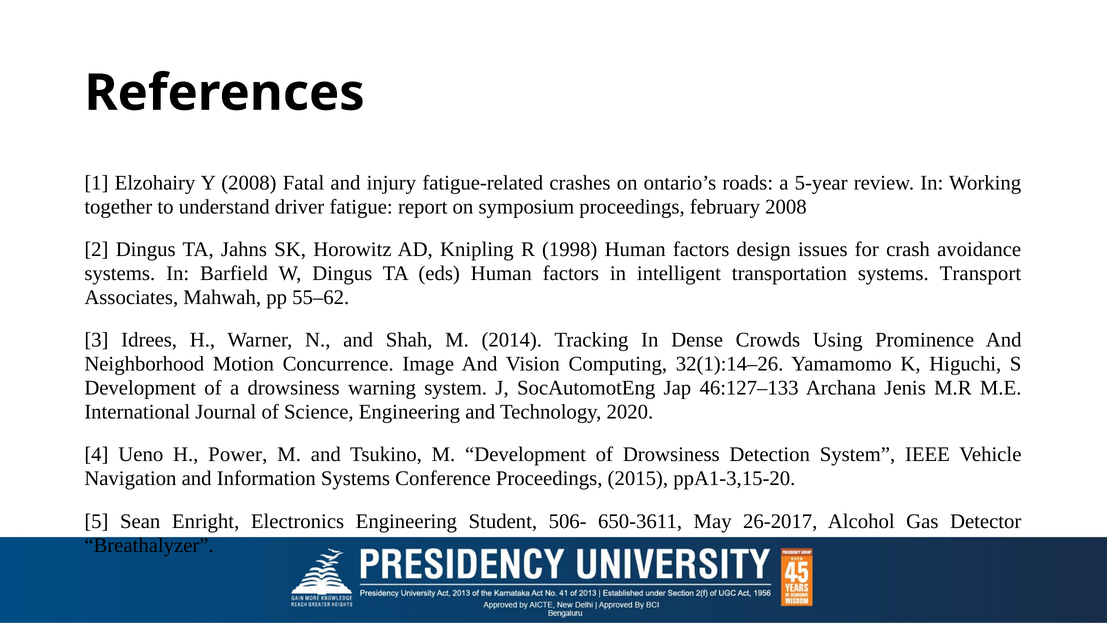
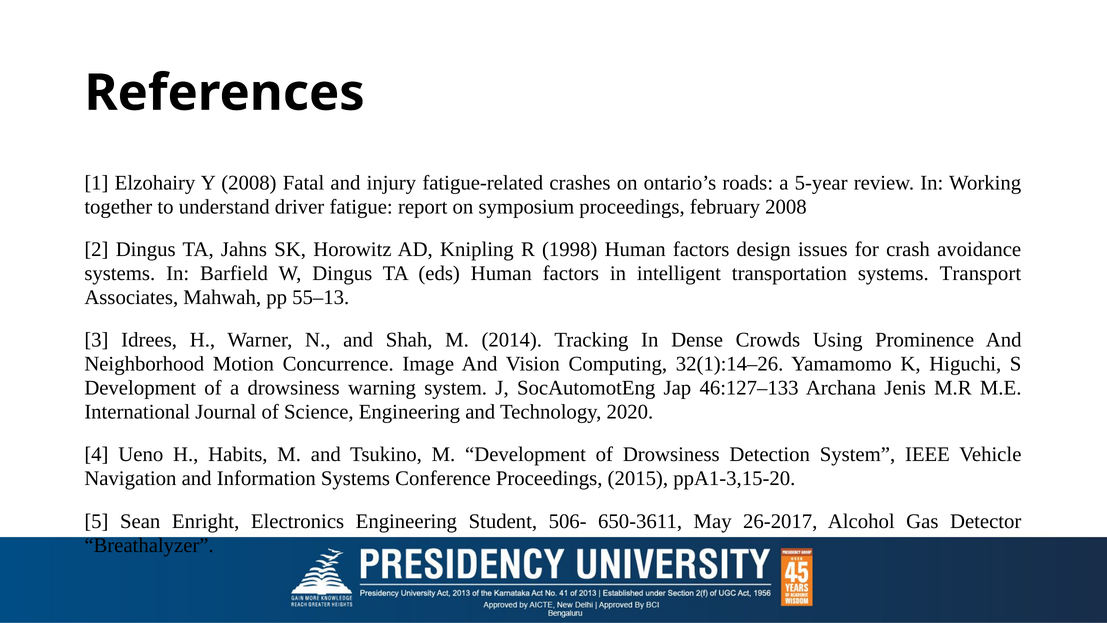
55–62: 55–62 -> 55–13
Power: Power -> Habits
